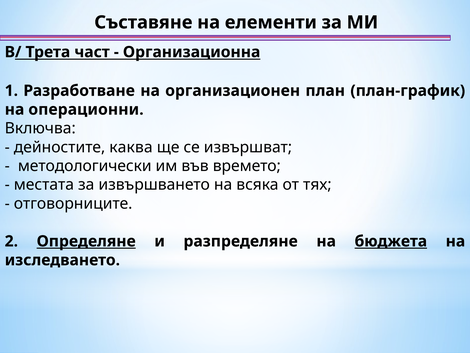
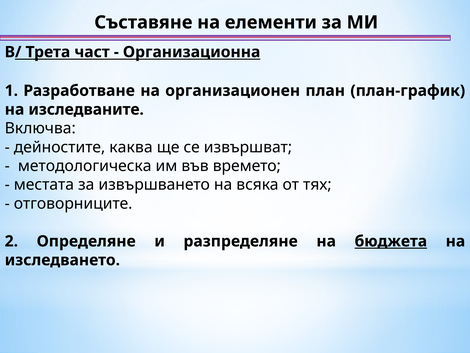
операционни: операционни -> изследваните
методологически: методологически -> методологическа
Определяне underline: present -> none
